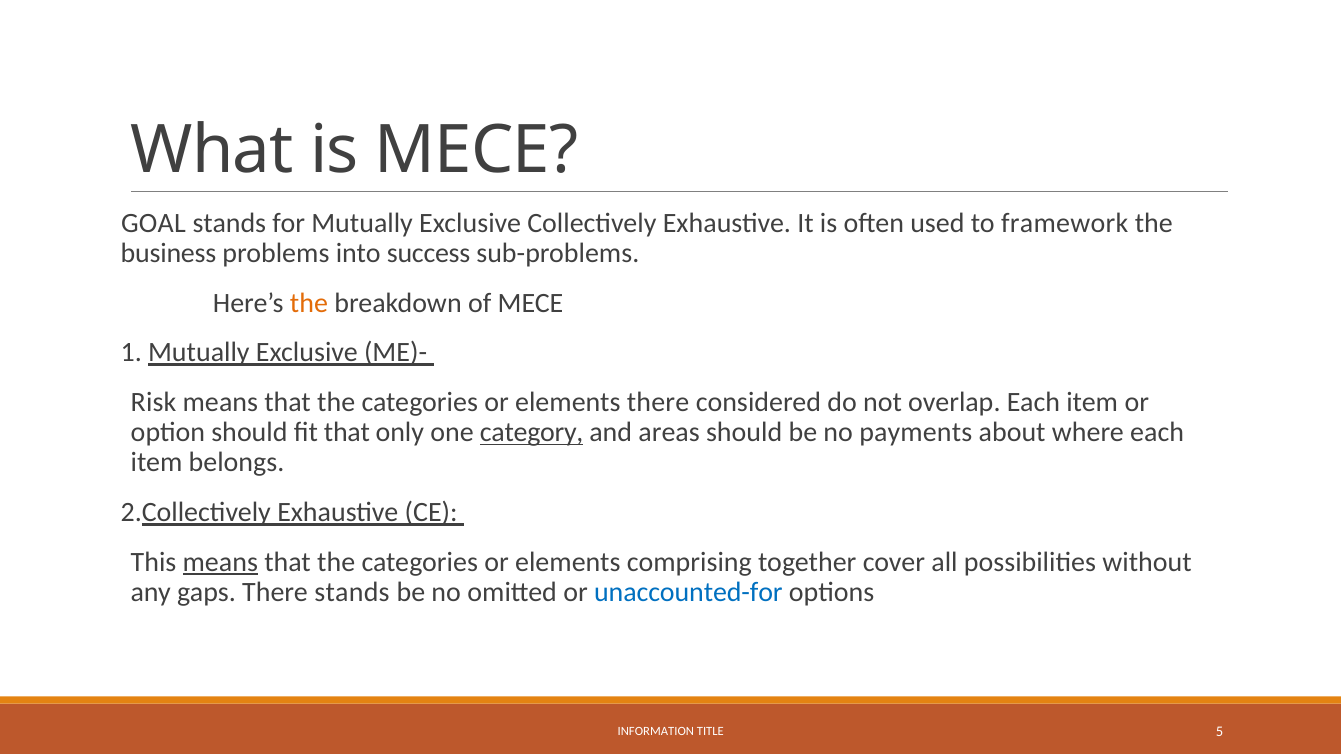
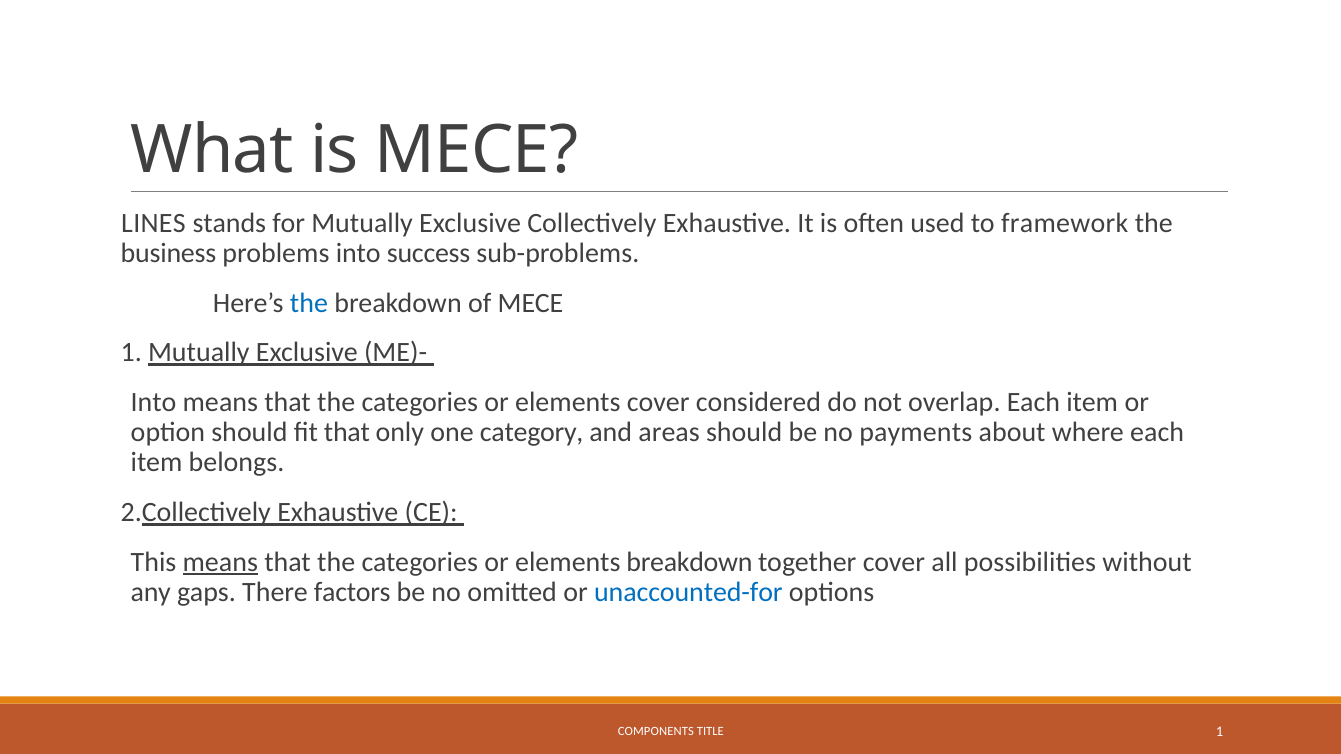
GOAL: GOAL -> LINES
the at (309, 303) colour: orange -> blue
Risk at (153, 403): Risk -> Into
elements there: there -> cover
category underline: present -> none
elements comprising: comprising -> breakdown
There stands: stands -> factors
INFORMATION: INFORMATION -> COMPONENTS
TITLE 5: 5 -> 1
